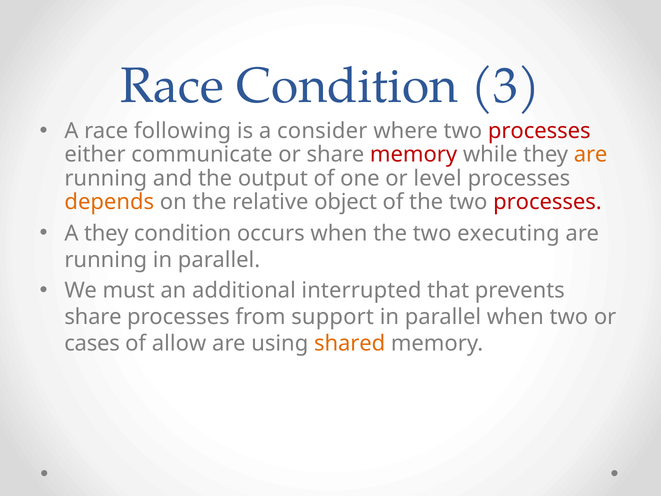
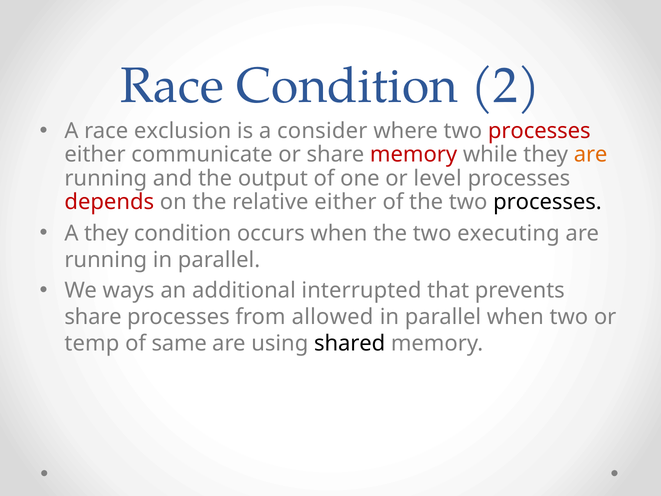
3: 3 -> 2
following: following -> exclusion
depends colour: orange -> red
relative object: object -> either
processes at (547, 202) colour: red -> black
must: must -> ways
support: support -> allowed
cases: cases -> temp
allow: allow -> same
shared colour: orange -> black
